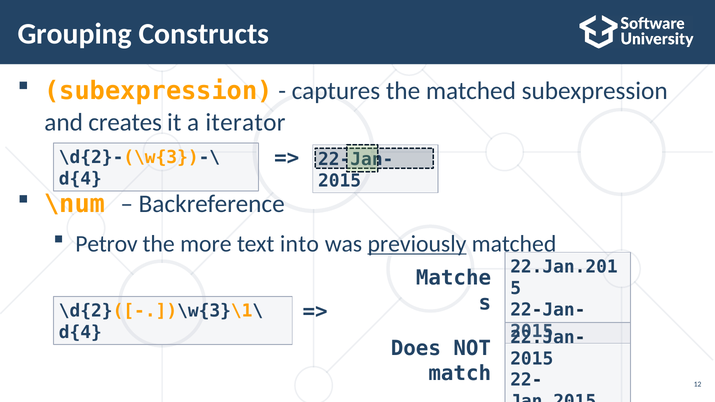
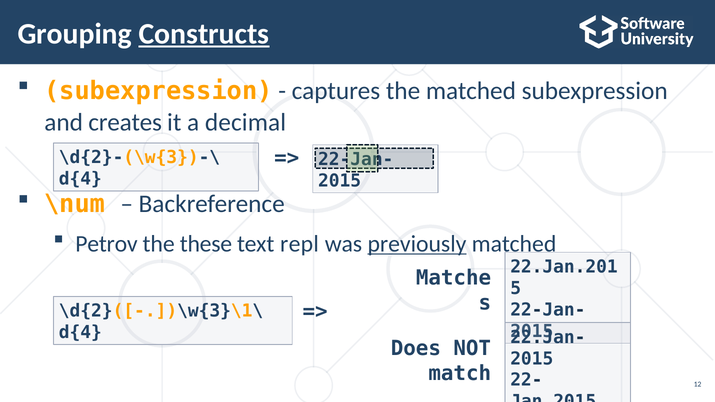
Constructs underline: none -> present
iterator: iterator -> decimal
more: more -> these
into: into -> repl
